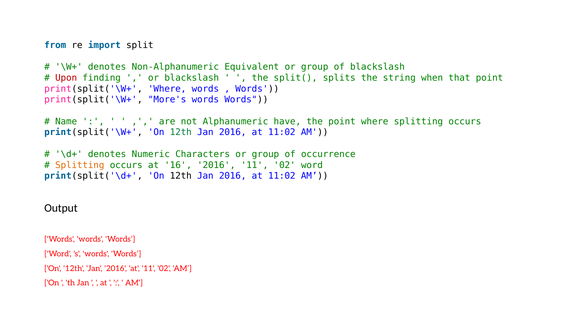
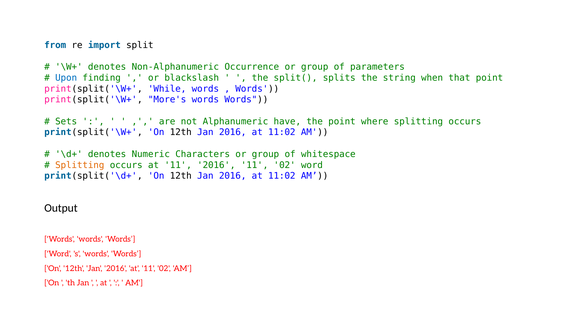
Equivalent: Equivalent -> Occurrence
of blackslash: blackslash -> parameters
Upon colour: red -> blue
print(split('\W+ Where: Where -> While
Name: Name -> Sets
12th at (181, 132) colour: green -> black
occurrence: occurrence -> whitespace
occurs at 16: 16 -> 11
